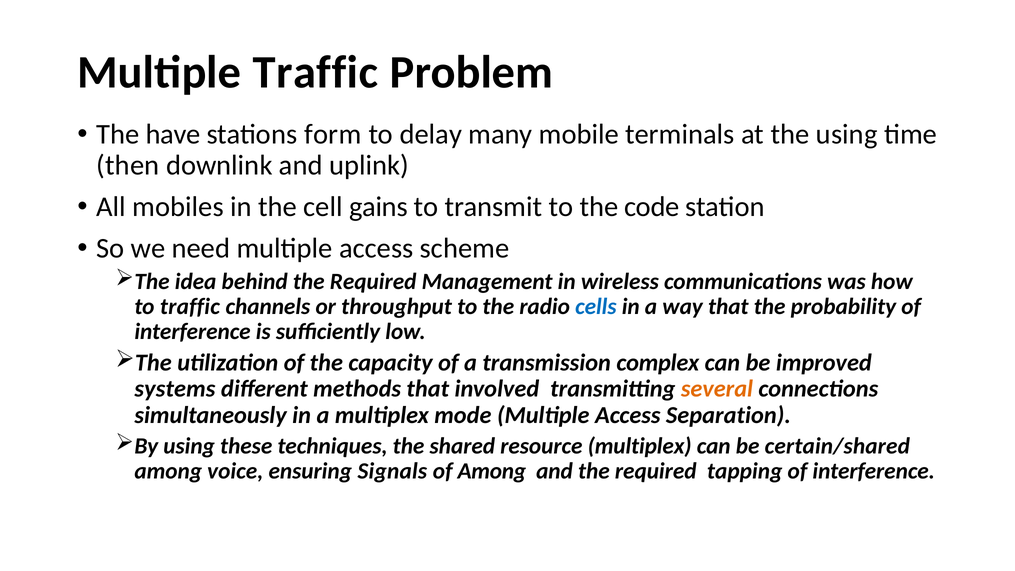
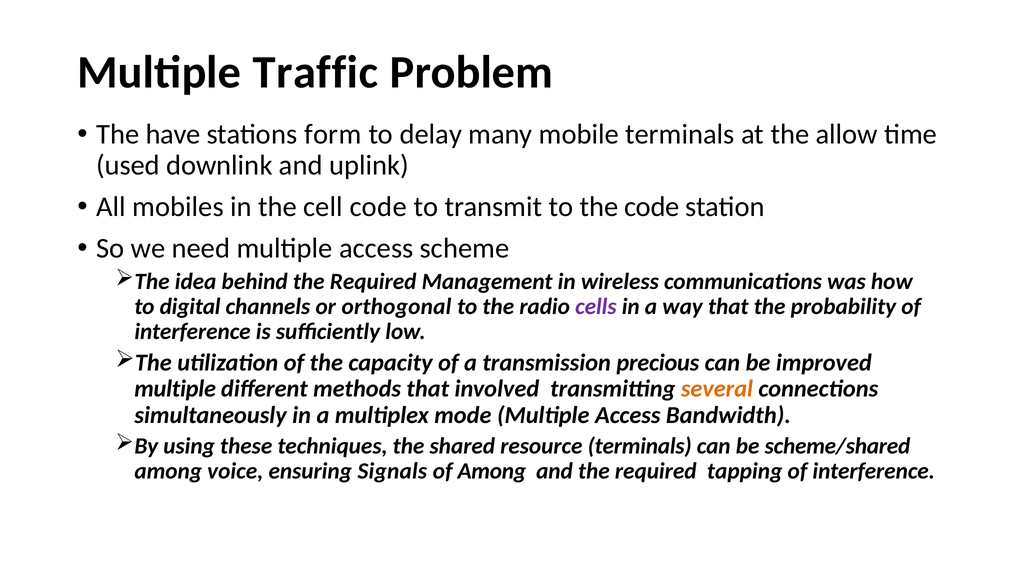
the using: using -> allow
then: then -> used
cell gains: gains -> code
to traffic: traffic -> digital
throughput: throughput -> orthogonal
cells colour: blue -> purple
complex: complex -> precious
systems at (175, 389): systems -> multiple
Separation: Separation -> Bandwidth
resource multiplex: multiplex -> terminals
certain/shared: certain/shared -> scheme/shared
